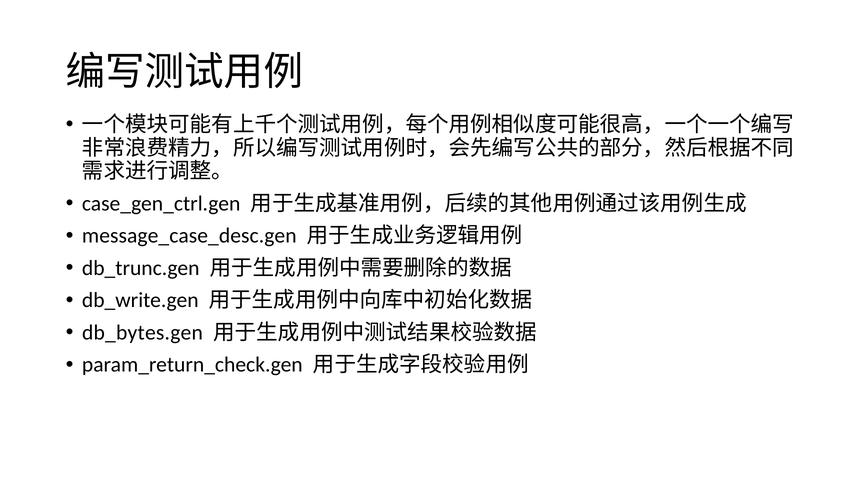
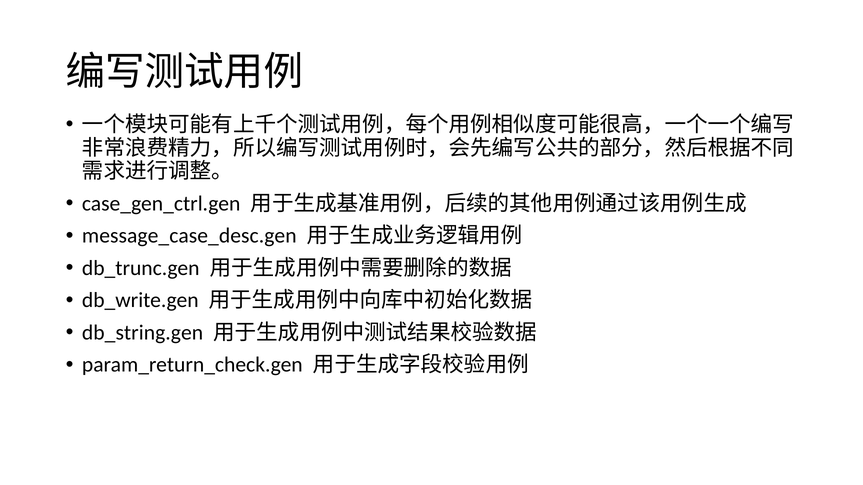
db_bytes.gen: db_bytes.gen -> db_string.gen
